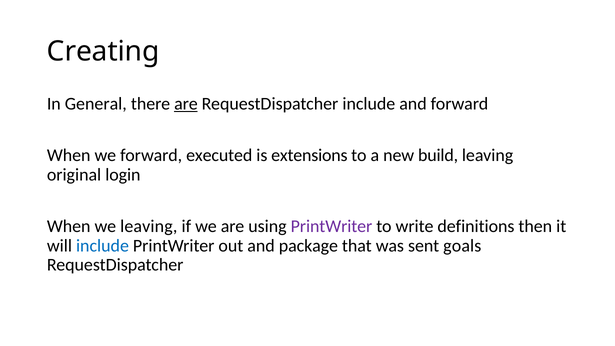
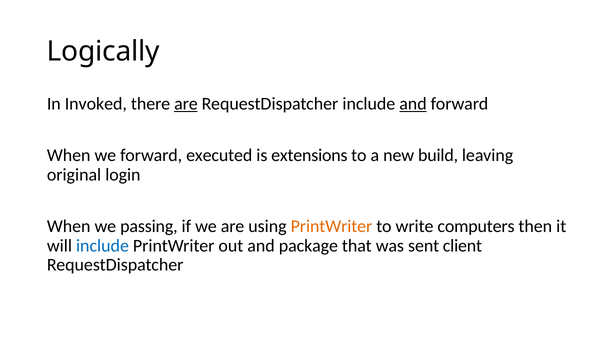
Creating: Creating -> Logically
General: General -> Invoked
and at (413, 104) underline: none -> present
we leaving: leaving -> passing
PrintWriter at (331, 226) colour: purple -> orange
definitions: definitions -> computers
goals: goals -> client
